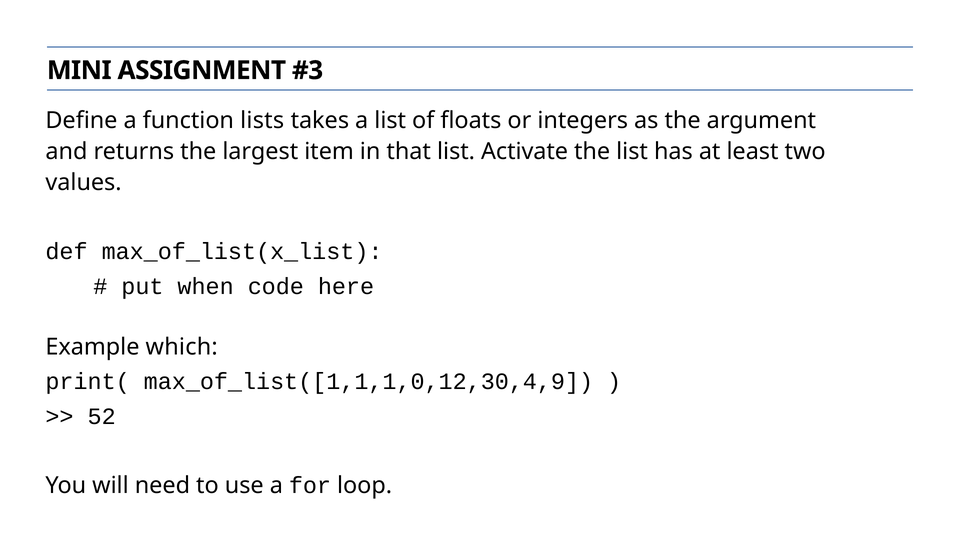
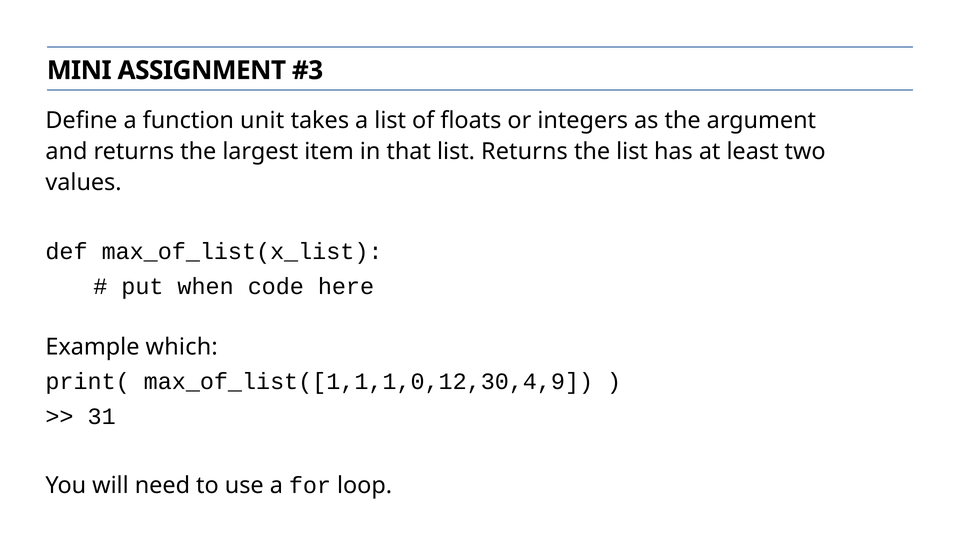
lists: lists -> unit
list Activate: Activate -> Returns
52: 52 -> 31
